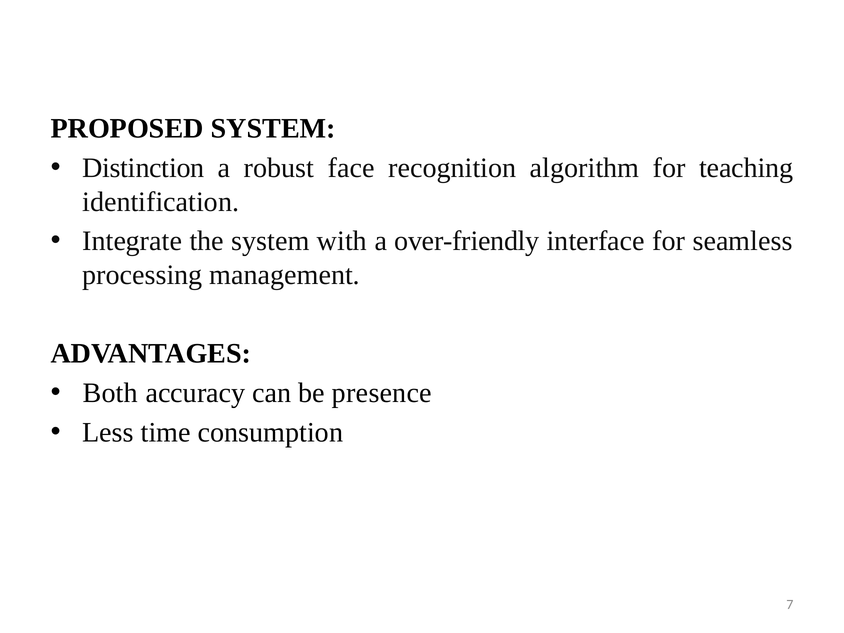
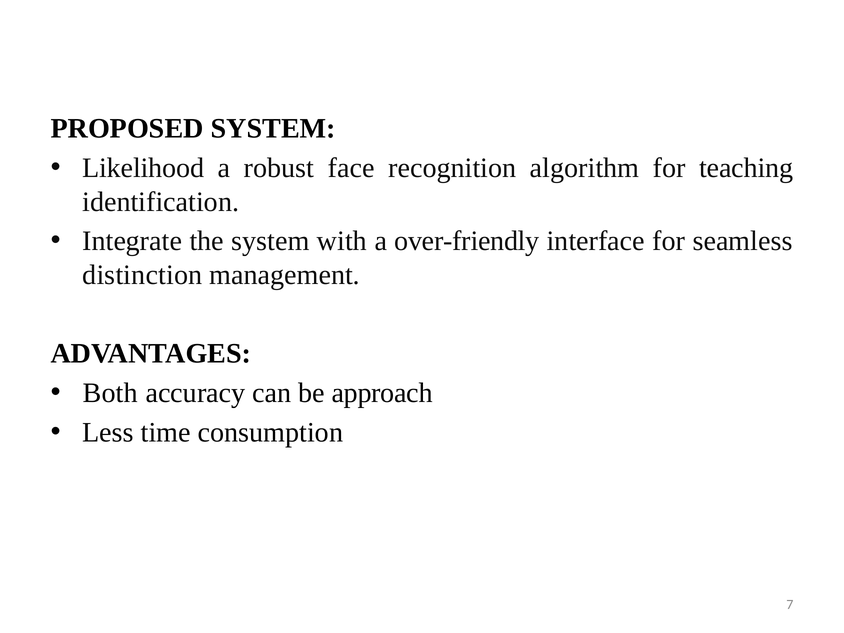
Distinction: Distinction -> Likelihood
processing: processing -> distinction
presence: presence -> approach
